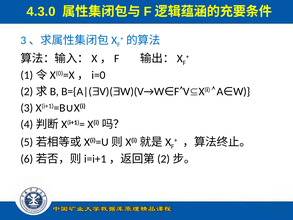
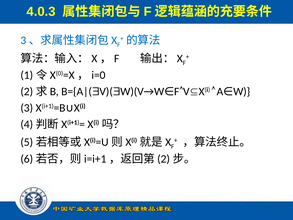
4.3.0: 4.3.0 -> 4.0.3
